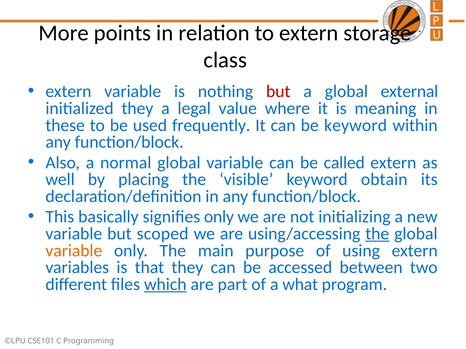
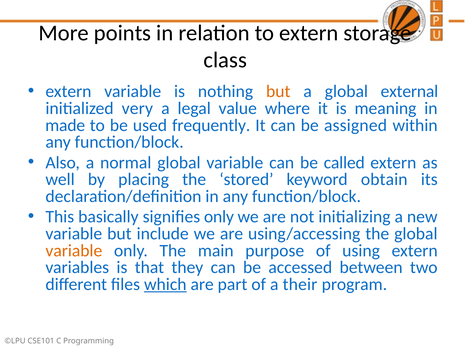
but at (278, 92) colour: red -> orange
initialized they: they -> very
these: these -> made
be keyword: keyword -> assigned
visible: visible -> stored
scoped: scoped -> include
the at (377, 234) underline: present -> none
what: what -> their
